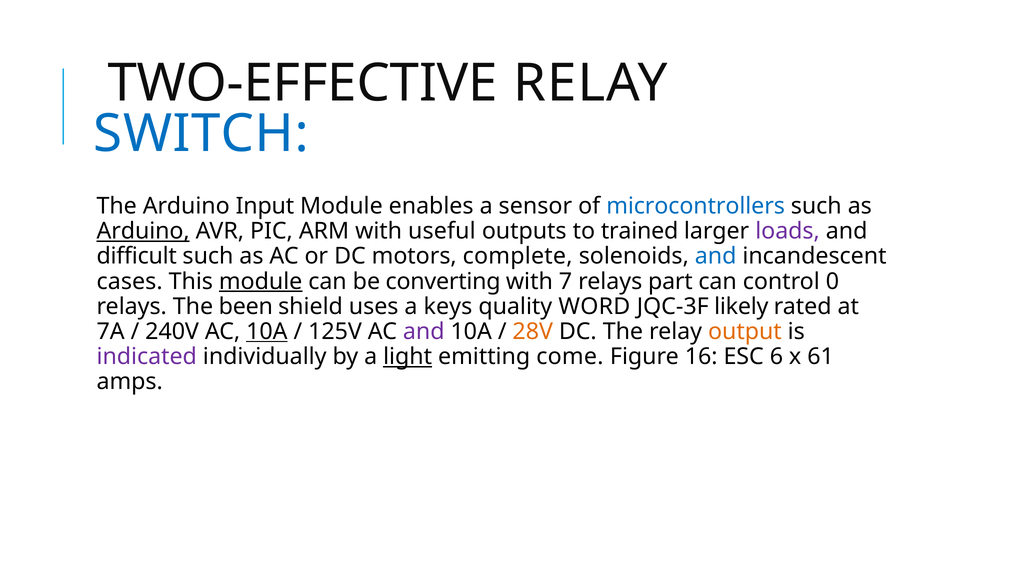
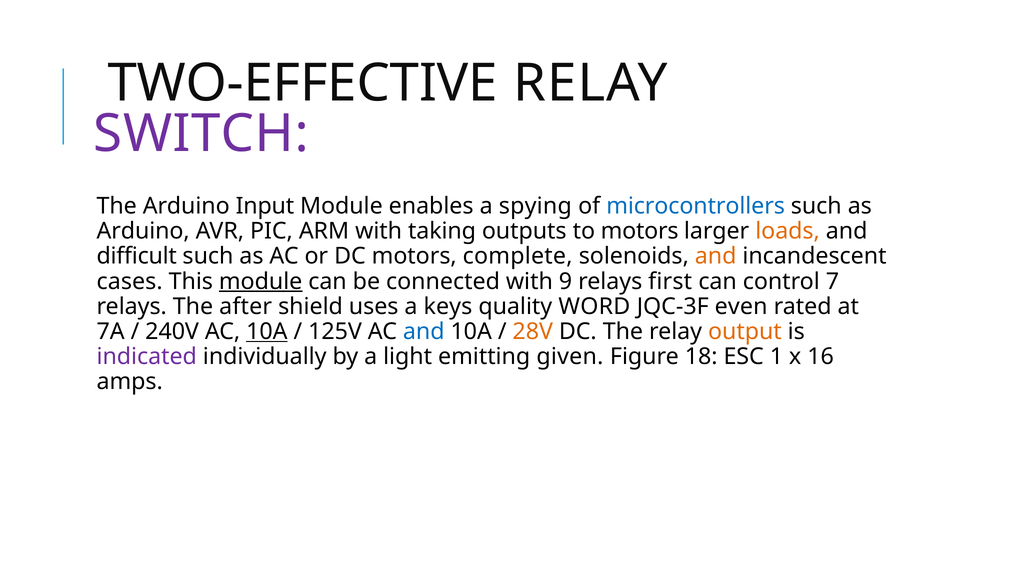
SWITCH colour: blue -> purple
sensor: sensor -> spying
Arduino at (143, 231) underline: present -> none
useful: useful -> taking
to trained: trained -> motors
loads colour: purple -> orange
and at (716, 256) colour: blue -> orange
converting: converting -> connected
7: 7 -> 9
part: part -> first
0: 0 -> 7
been: been -> after
likely: likely -> even
and at (424, 332) colour: purple -> blue
light underline: present -> none
come: come -> given
16: 16 -> 18
6: 6 -> 1
61: 61 -> 16
